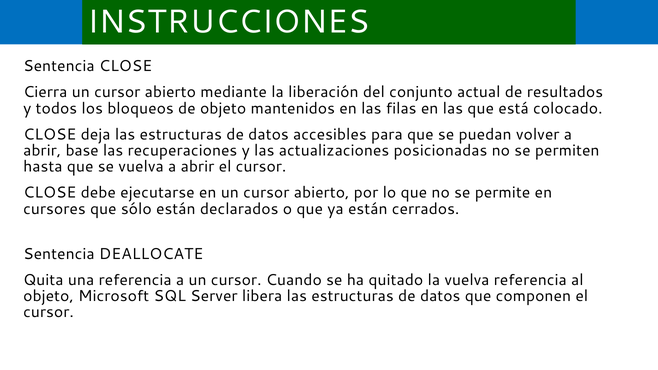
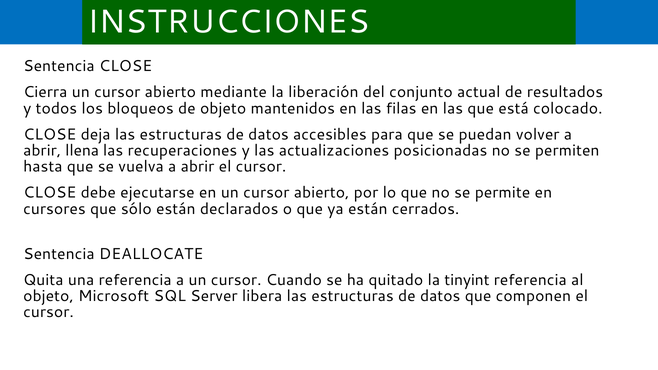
base: base -> llena
la vuelva: vuelva -> tinyint
